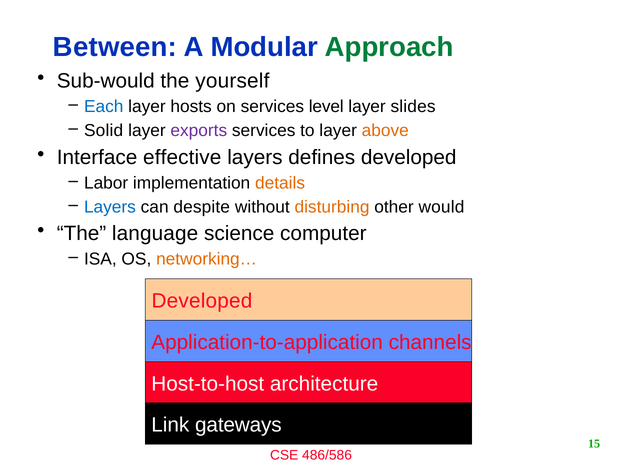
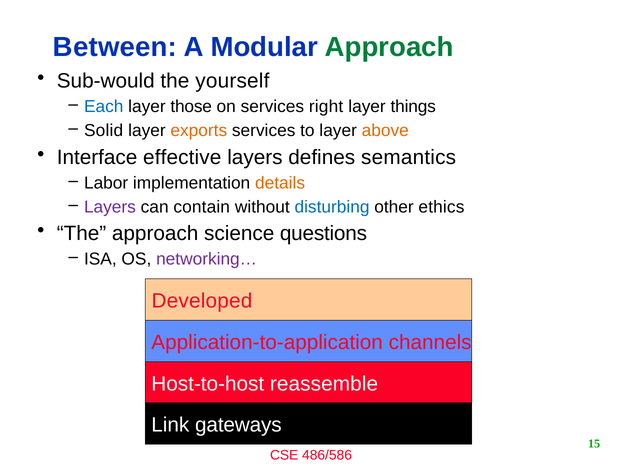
hosts: hosts -> those
level: level -> right
slides: slides -> things
exports colour: purple -> orange
defines developed: developed -> semantics
Layers at (110, 207) colour: blue -> purple
despite: despite -> contain
disturbing colour: orange -> blue
would: would -> ethics
The language: language -> approach
computer: computer -> questions
networking… colour: orange -> purple
architecture: architecture -> reassemble
